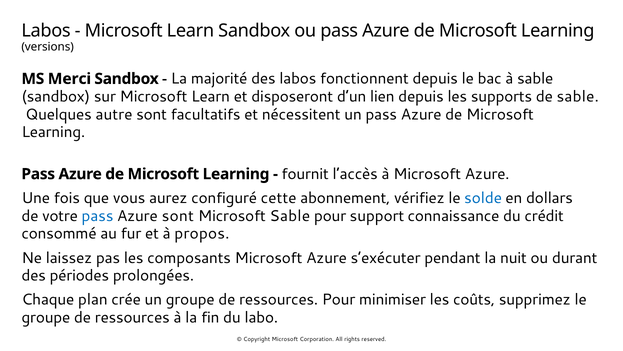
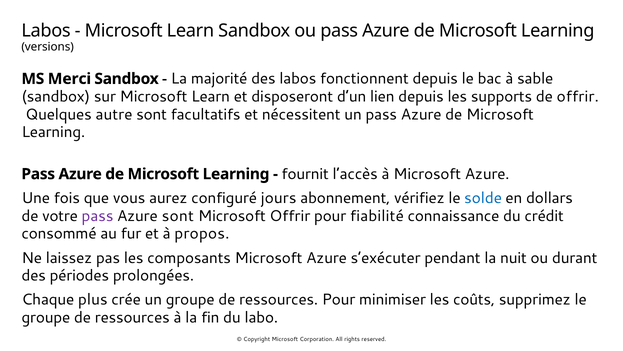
de sable: sable -> offrir
cette: cette -> jours
pass at (98, 216) colour: blue -> purple
Microsoft Sable: Sable -> Offrir
support: support -> fiabilité
plan: plan -> plus
